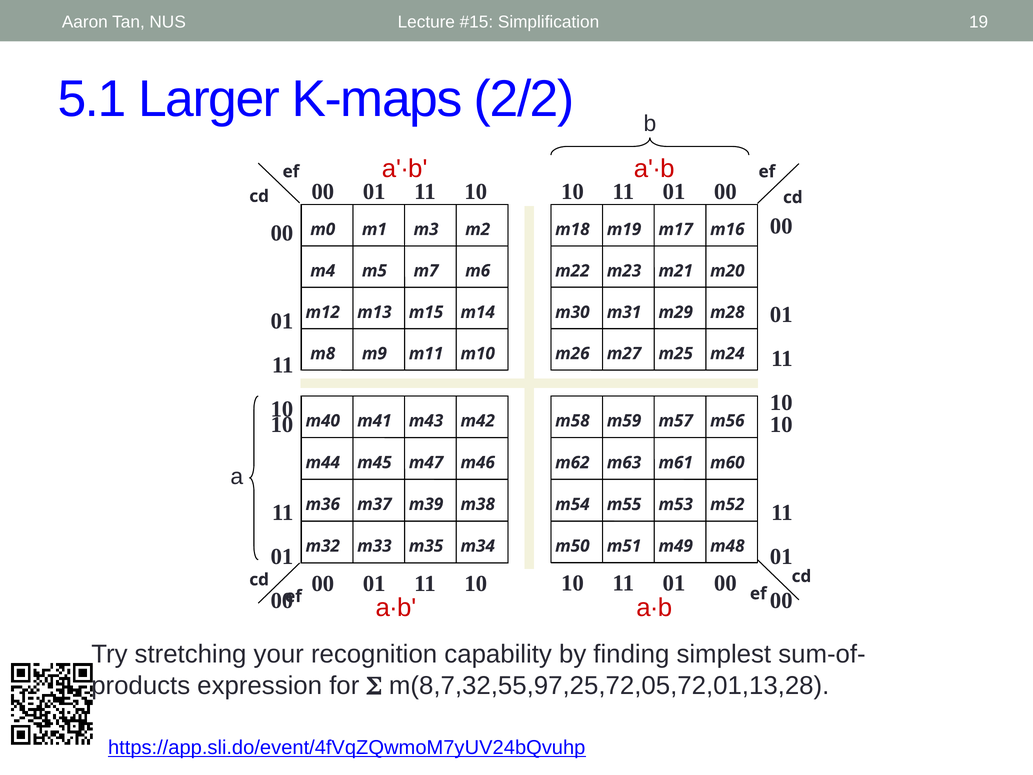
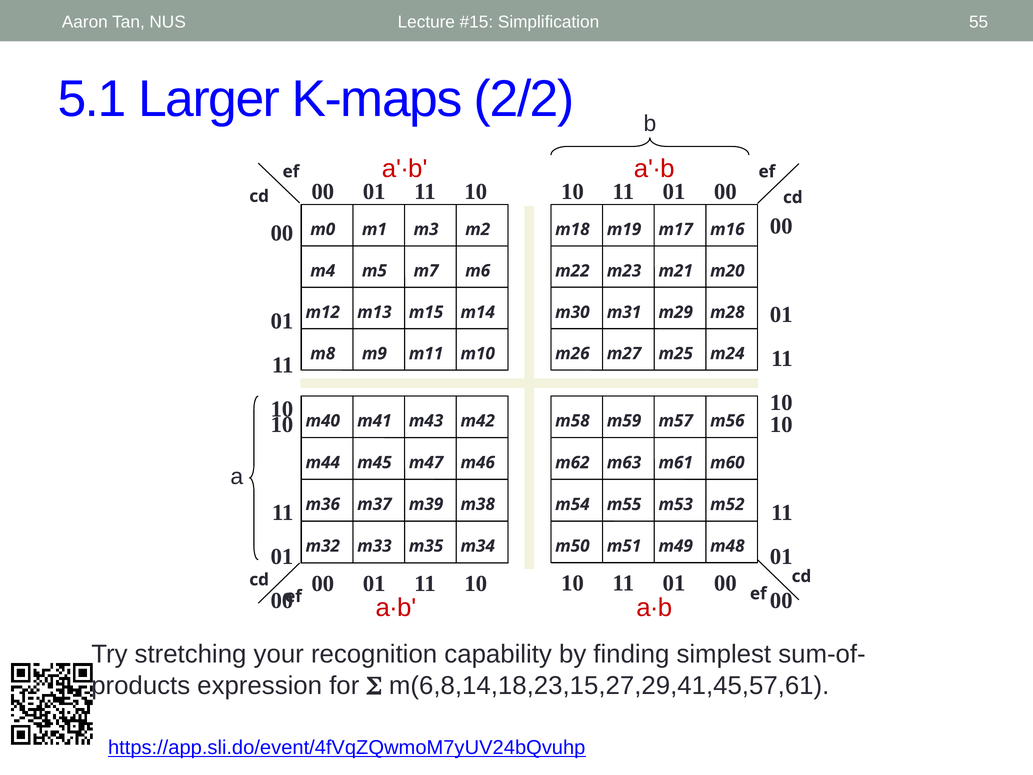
19: 19 -> 55
m(8,7,32,55,97,25,72,05,72,01,13,28: m(8,7,32,55,97,25,72,05,72,01,13,28 -> m(6,8,14,18,23,15,27,29,41,45,57,61
